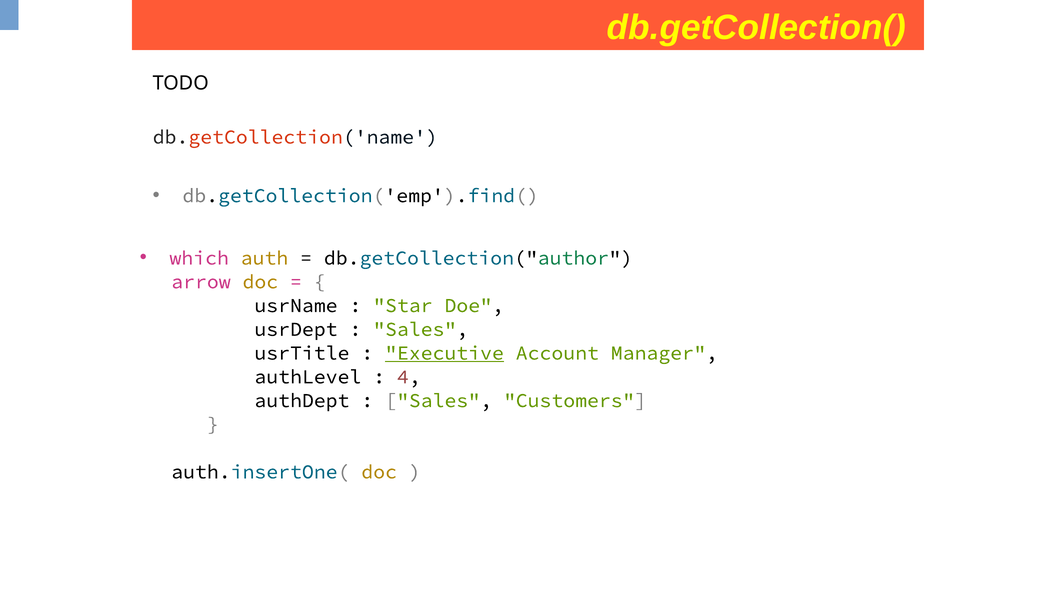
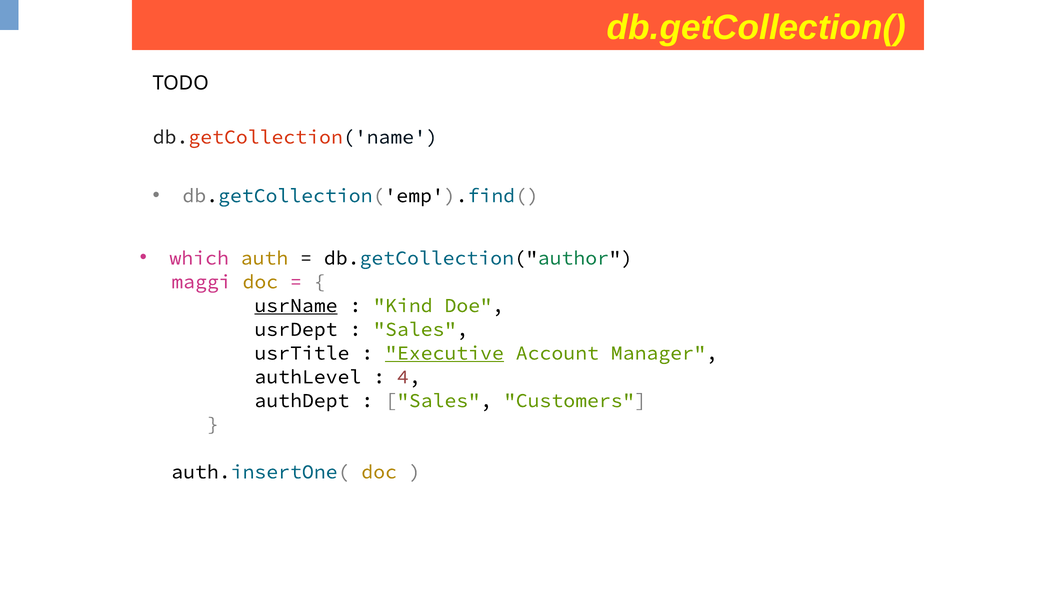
arrow: arrow -> maggi
usrName underline: none -> present
Star: Star -> Kind
